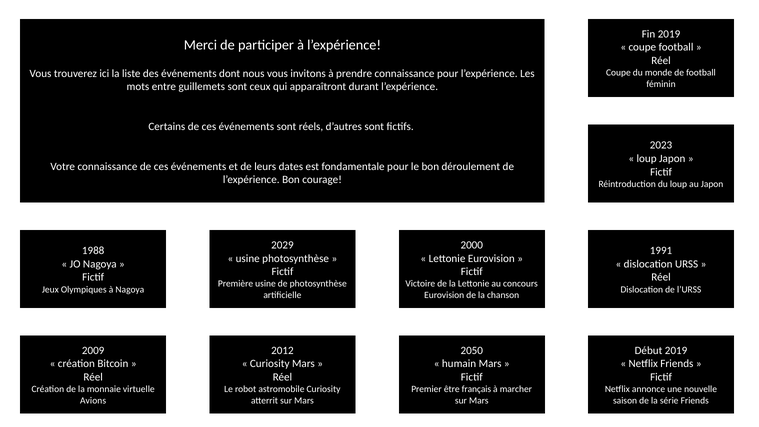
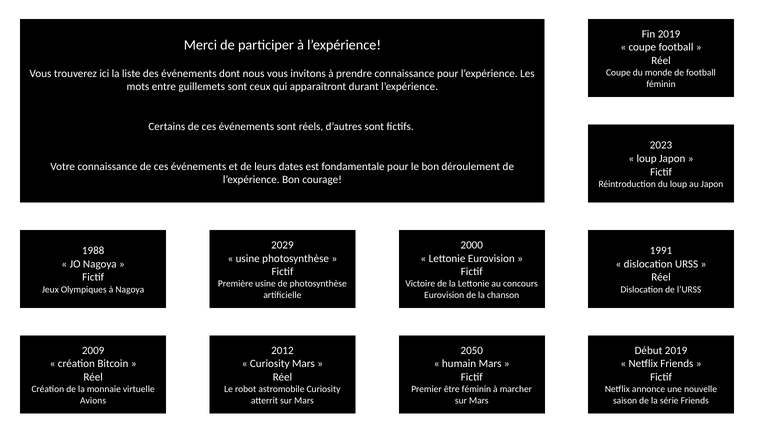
être français: français -> féminin
